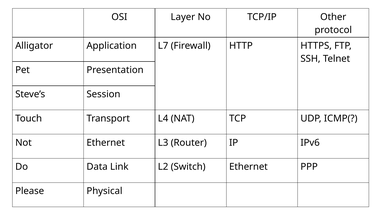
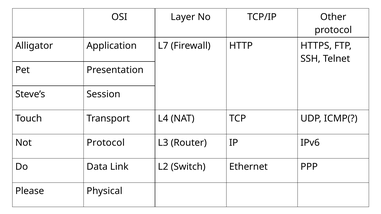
Not Ethernet: Ethernet -> Protocol
